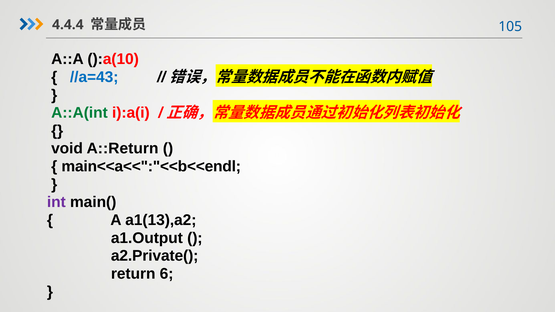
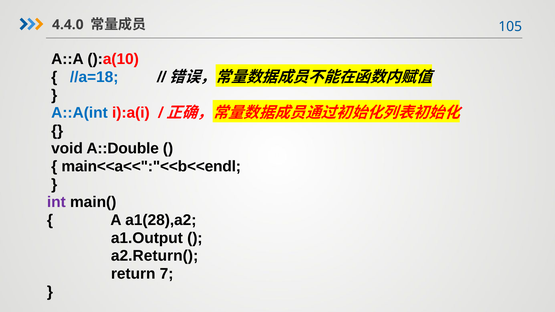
4.4.4: 4.4.4 -> 4.4.0
//a=43: //a=43 -> //a=18
A::A(int colour: green -> blue
A::Return: A::Return -> A::Double
a1(13),a2: a1(13),a2 -> a1(28),a2
a2.Private(: a2.Private( -> a2.Return(
6: 6 -> 7
